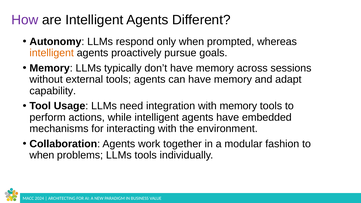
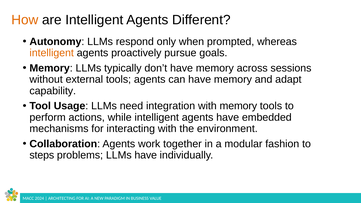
How colour: purple -> orange
when at (42, 155): when -> steps
LLMs tools: tools -> have
